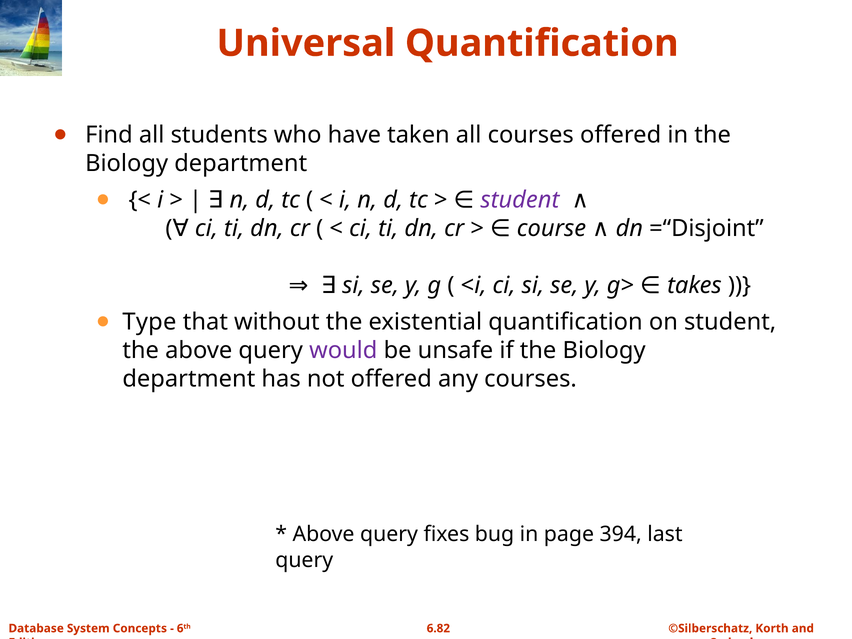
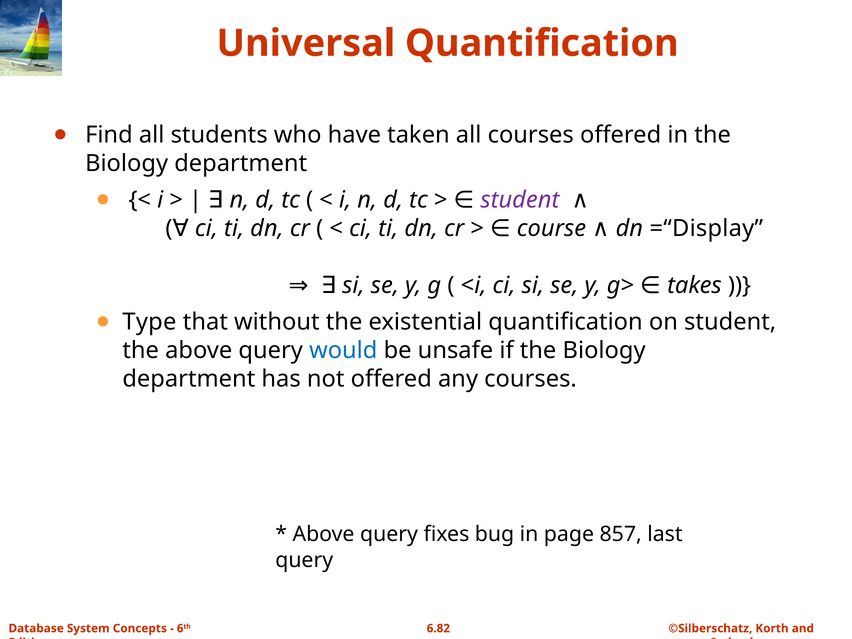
=“Disjoint: =“Disjoint -> =“Display
would colour: purple -> blue
394: 394 -> 857
